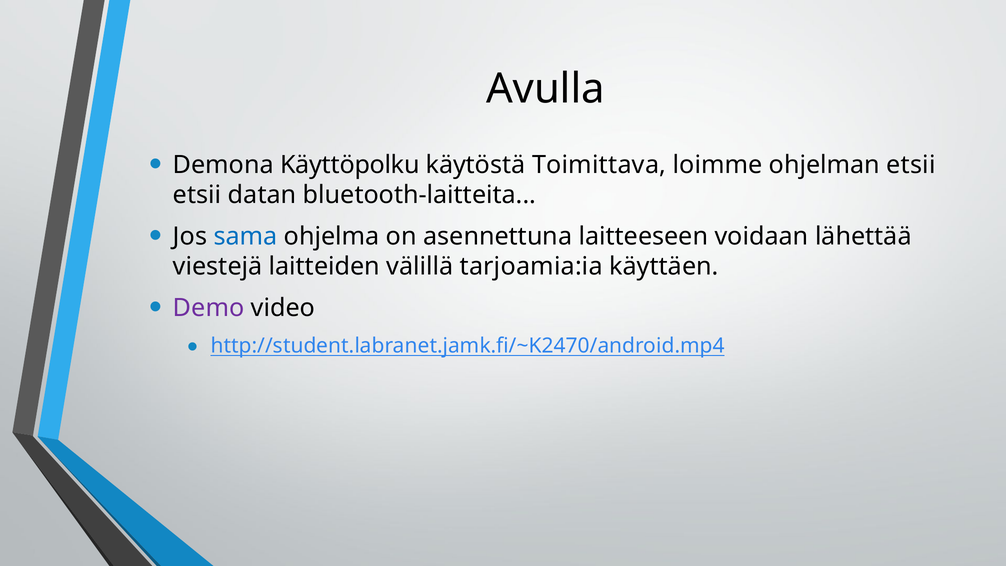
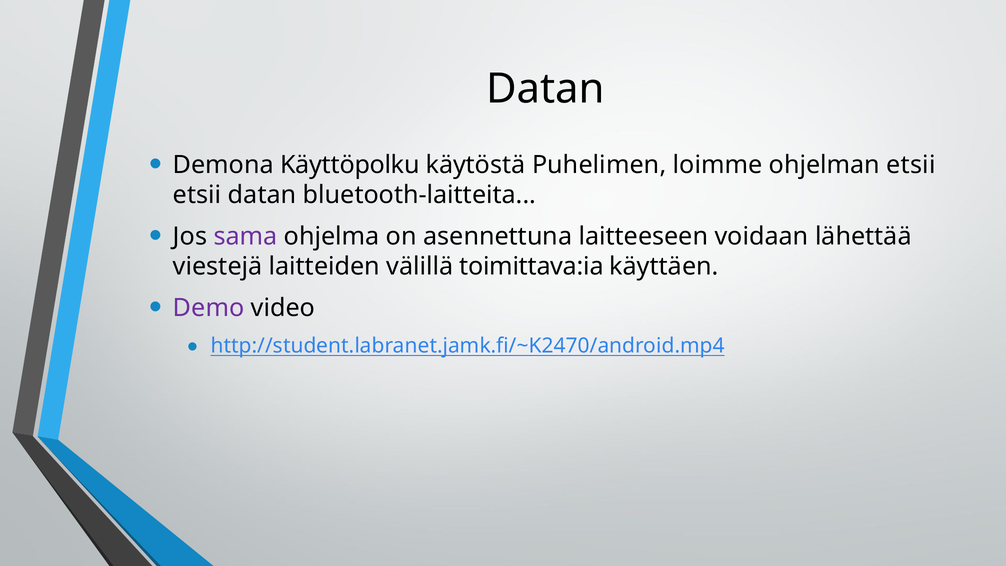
Avulla at (546, 89): Avulla -> Datan
Toimittava: Toimittava -> Puhelimen
sama colour: blue -> purple
tarjoamia:ia: tarjoamia:ia -> toimittava:ia
